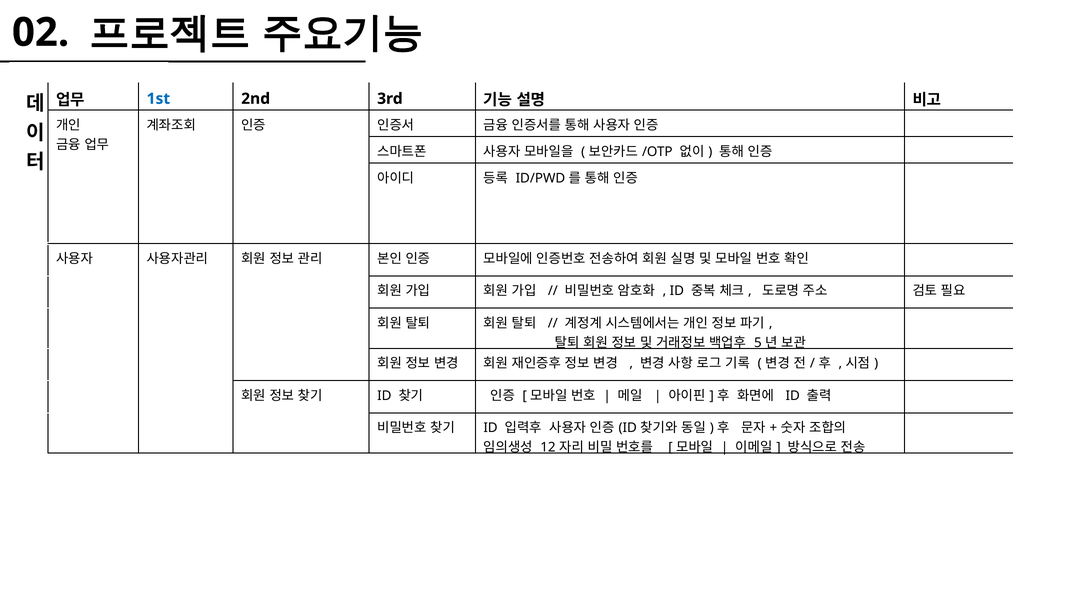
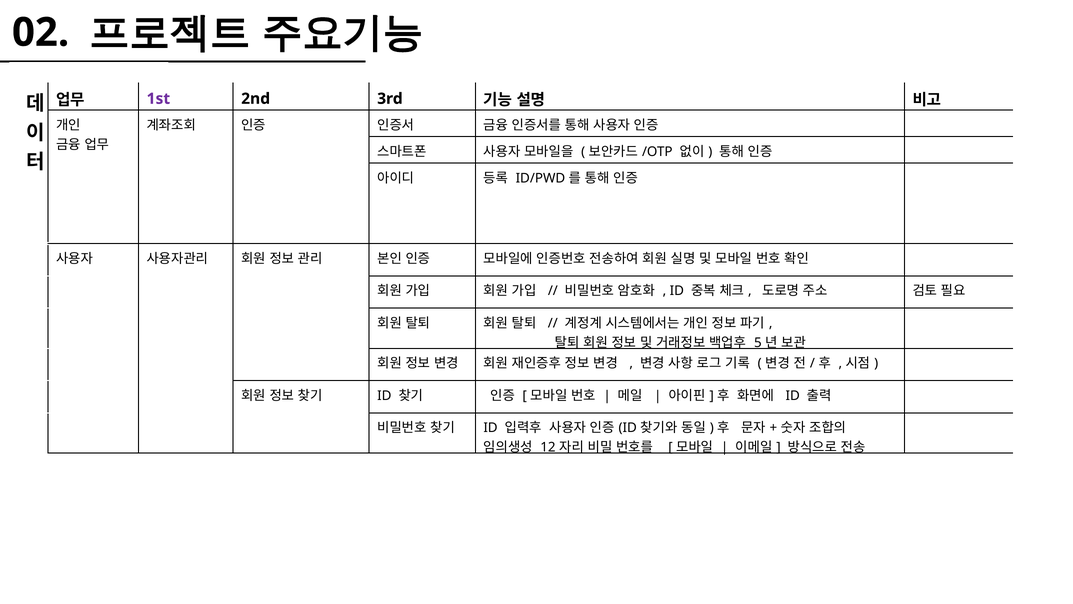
1st colour: blue -> purple
